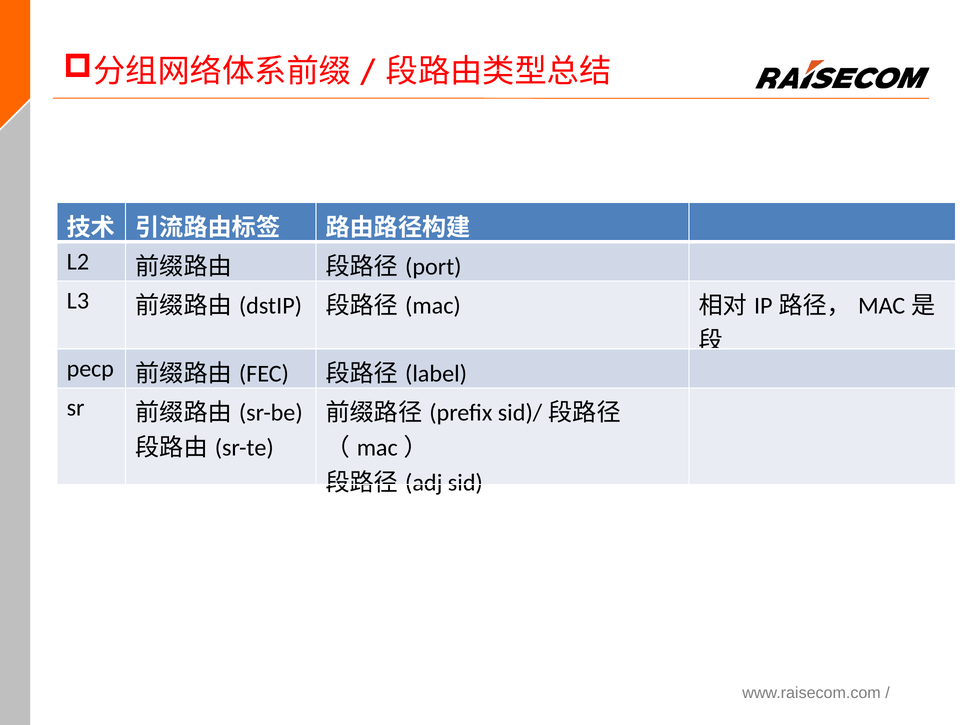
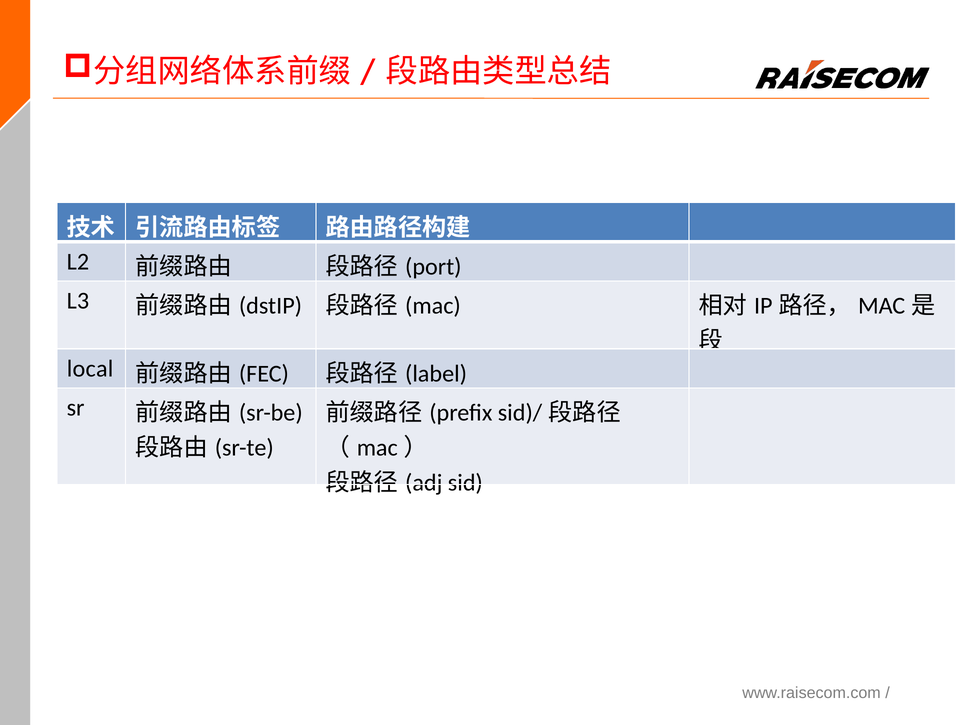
pecp: pecp -> local
